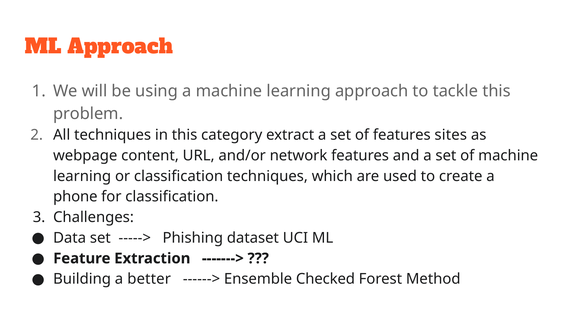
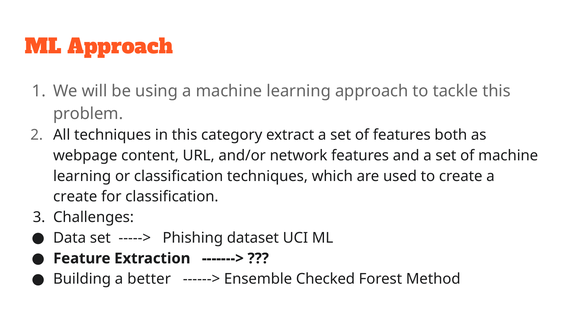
sites: sites -> both
phone at (75, 197): phone -> create
